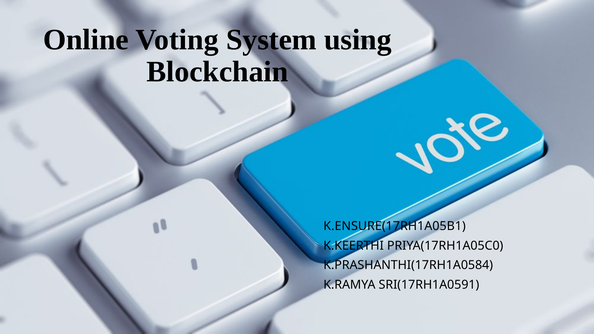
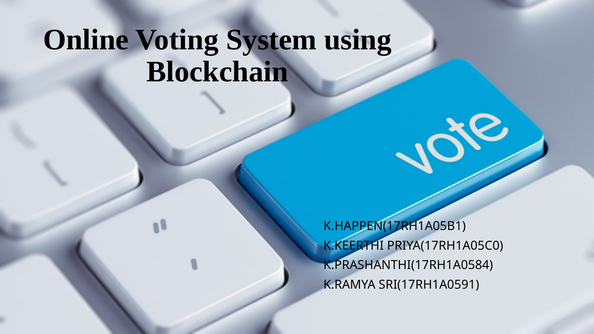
K.ENSURE(17RH1A05B1: K.ENSURE(17RH1A05B1 -> K.HAPPEN(17RH1A05B1
